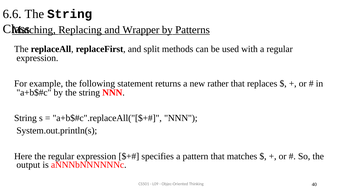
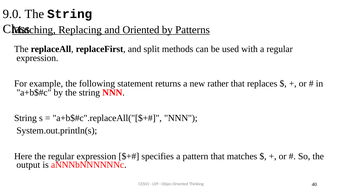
6.6: 6.6 -> 9.0
Wrapper: Wrapper -> Oriented
